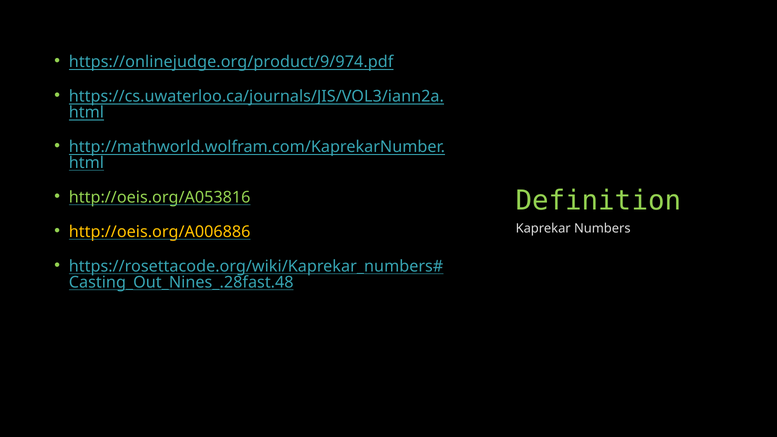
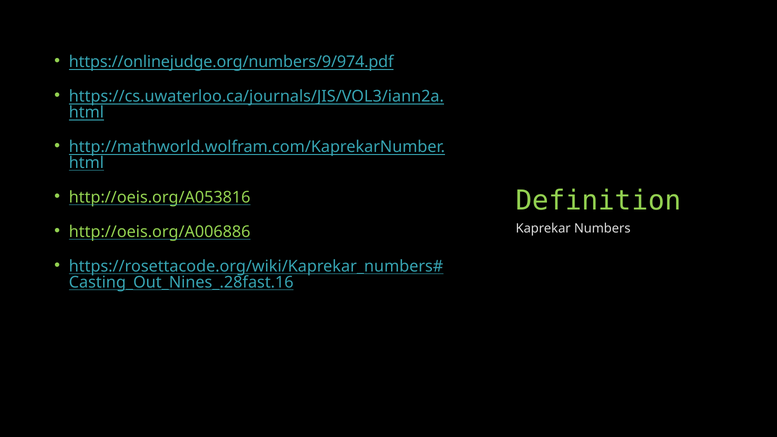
https://onlinejudge.org/product/9/974.pdf: https://onlinejudge.org/product/9/974.pdf -> https://onlinejudge.org/numbers/9/974.pdf
http://oeis.org/A006886 colour: yellow -> light green
Casting_Out_Nines_.28fast.48: Casting_Out_Nines_.28fast.48 -> Casting_Out_Nines_.28fast.16
